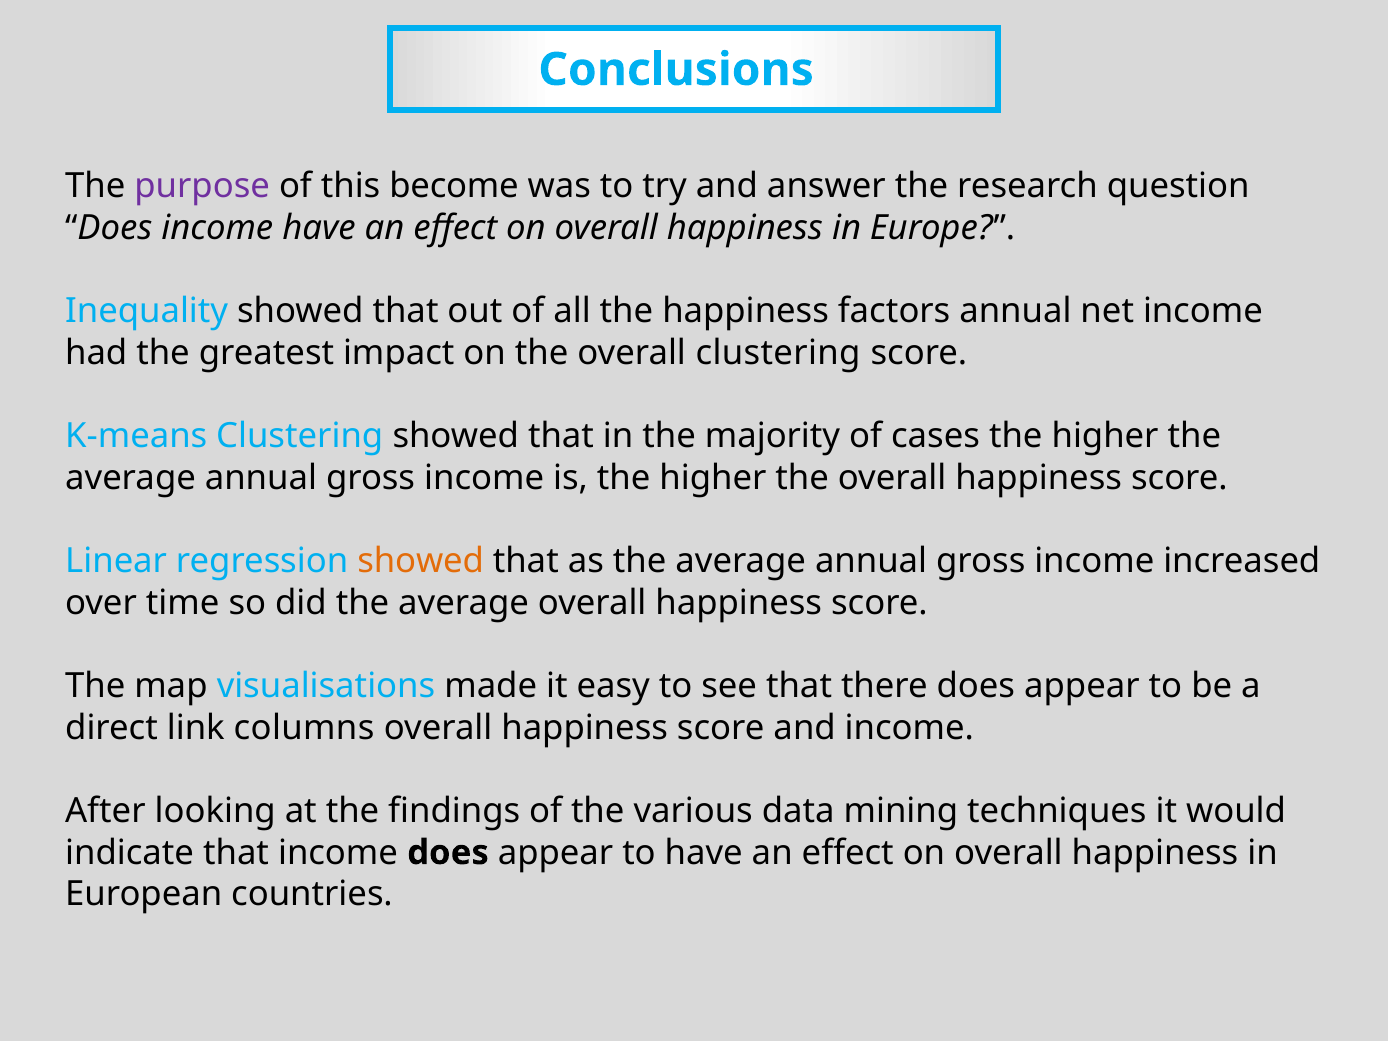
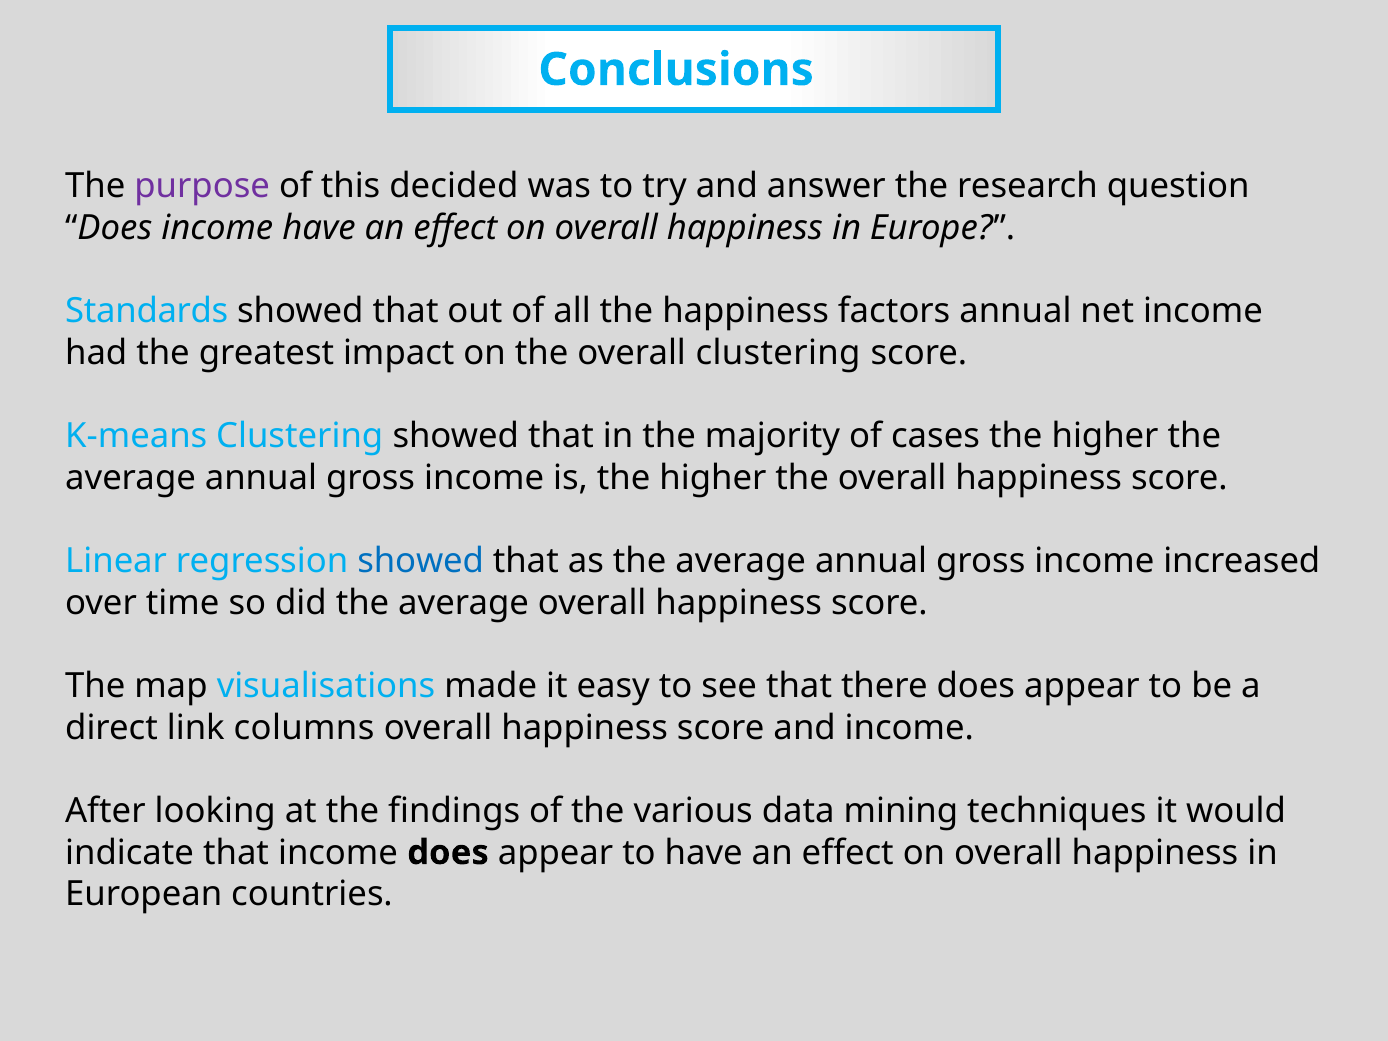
become: become -> decided
Inequality: Inequality -> Standards
showed at (421, 561) colour: orange -> blue
